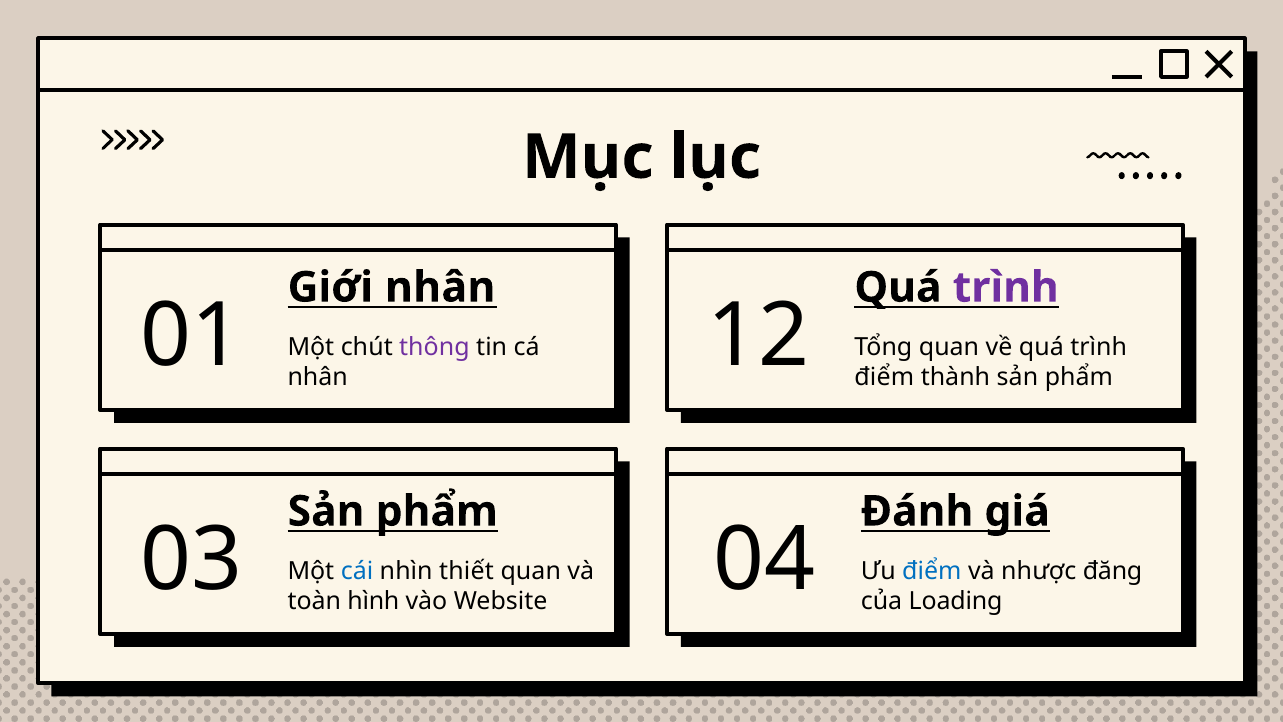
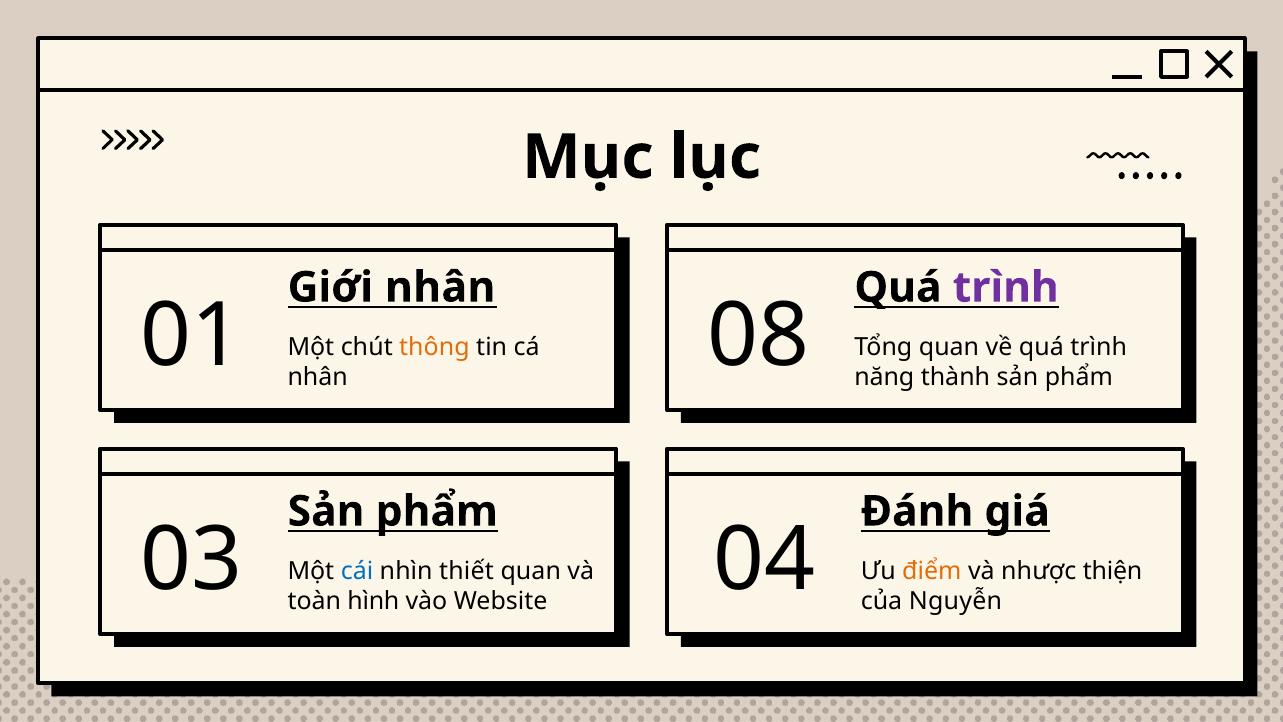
thông colour: purple -> orange
12: 12 -> 08
điểm at (884, 377): điểm -> năng
điểm at (932, 571) colour: blue -> orange
đăng: đăng -> thiện
Loading: Loading -> Nguyễn
